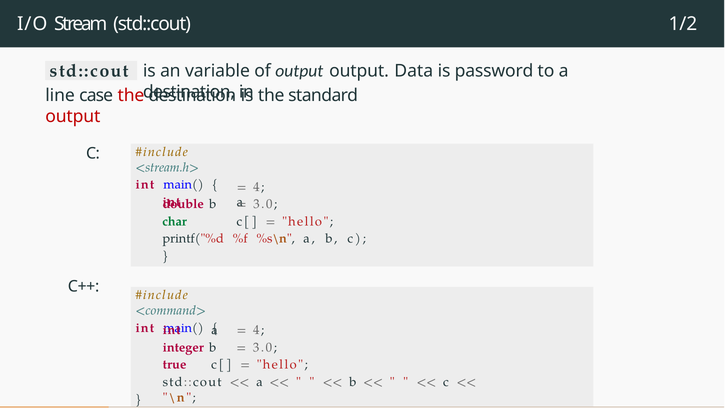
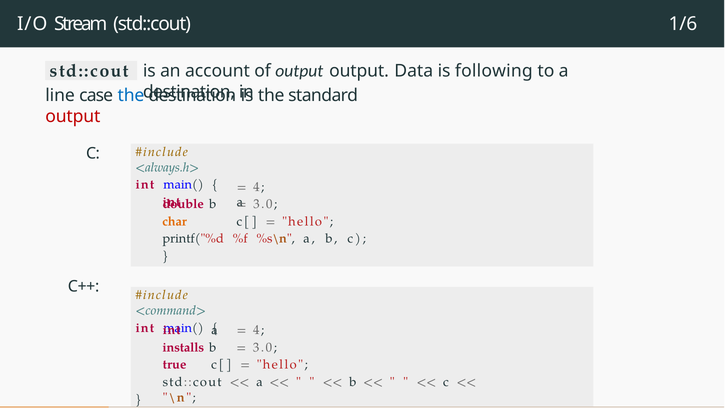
1/2: 1/2 -> 1/6
variable: variable -> account
password: password -> following
the at (131, 96) colour: red -> blue
<stream.h>: <stream.h> -> <always.h>
char colour: green -> orange
integer: integer -> installs
